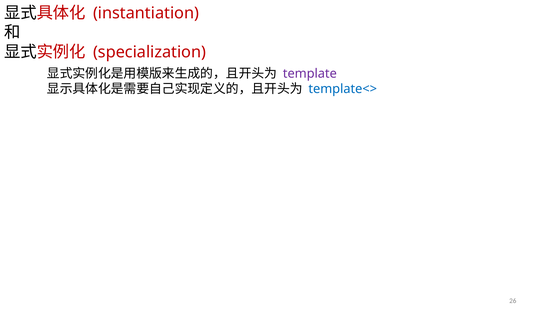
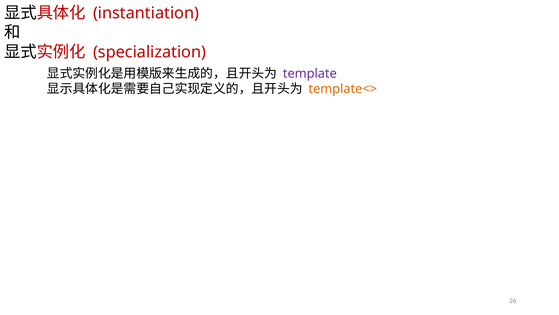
template<> colour: blue -> orange
